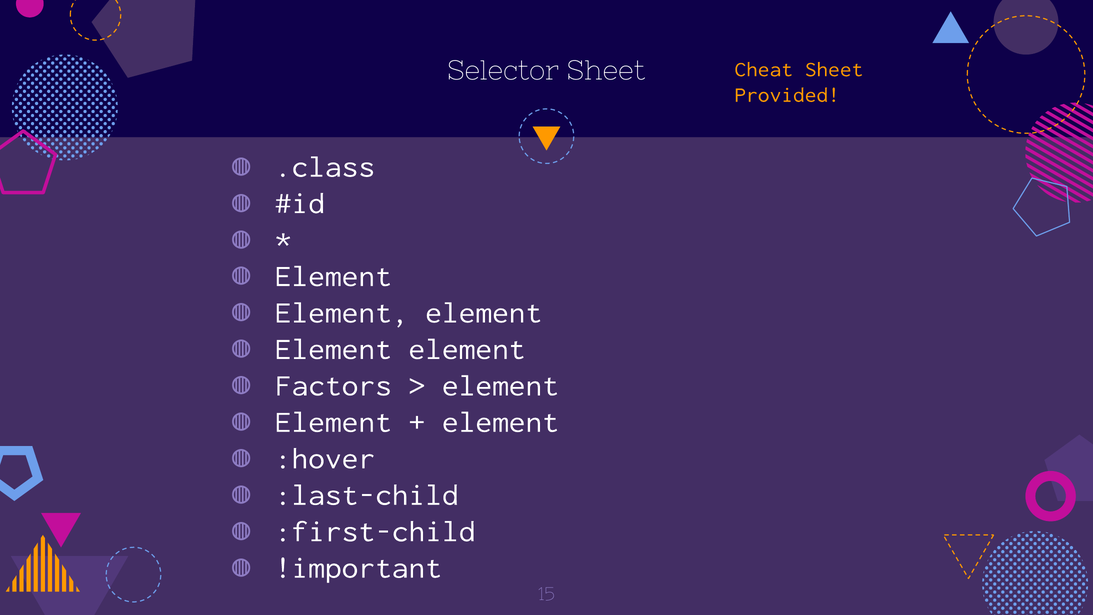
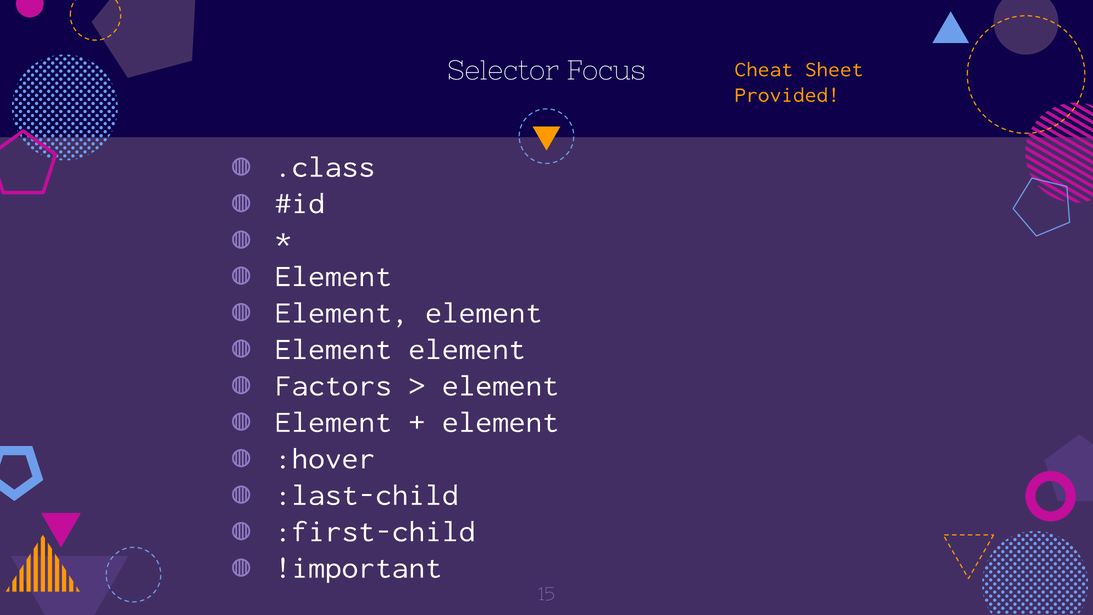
Selector Sheet: Sheet -> Focus
